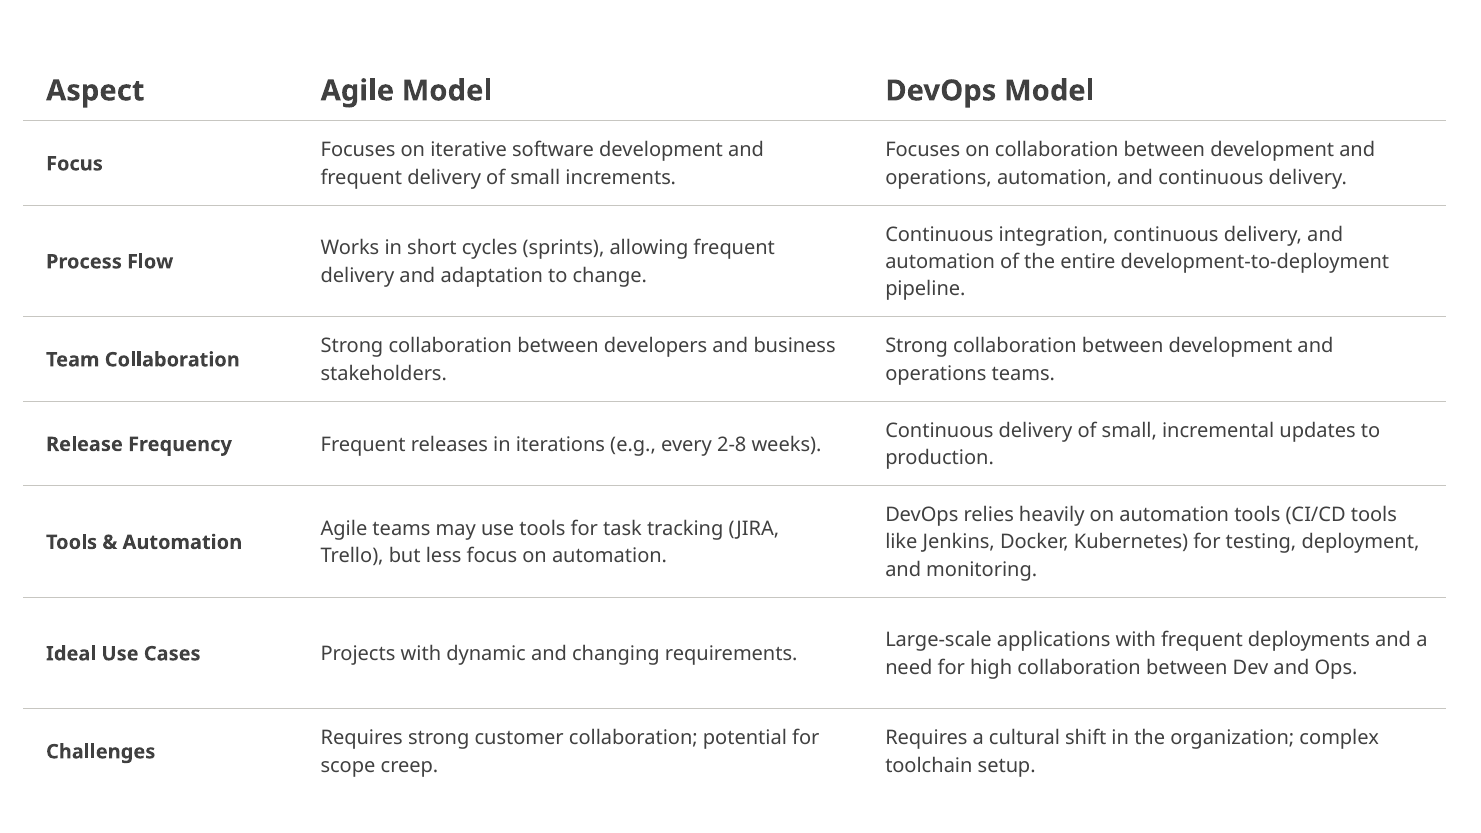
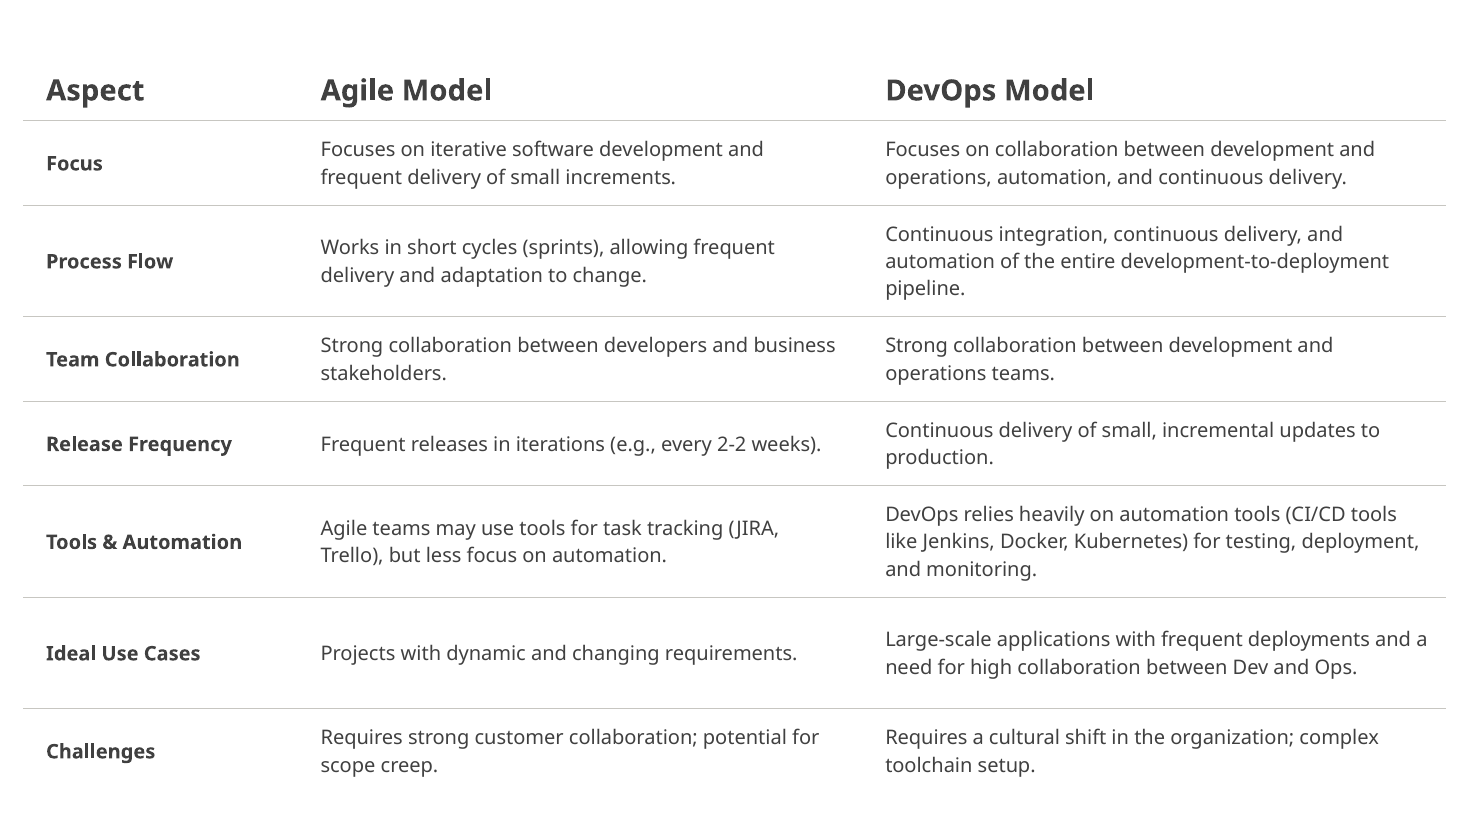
2-8: 2-8 -> 2-2
